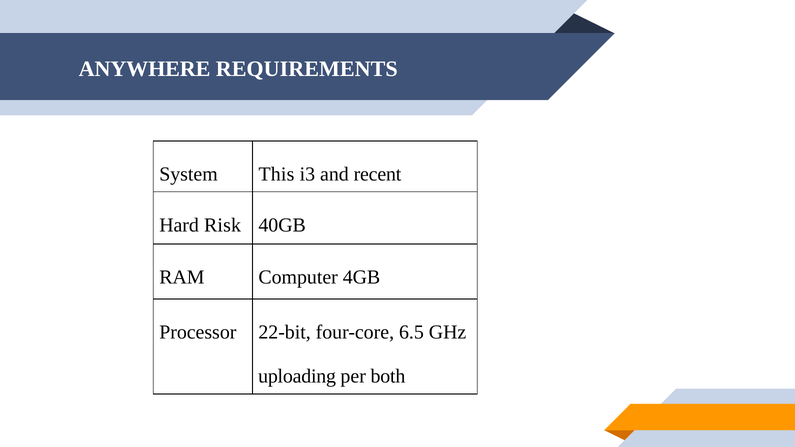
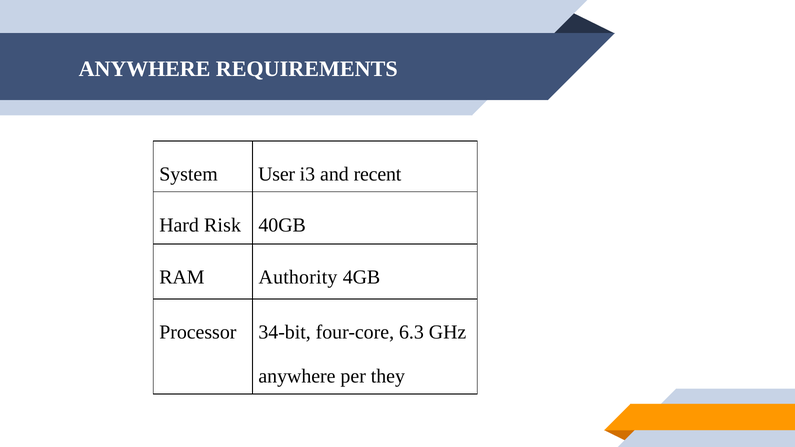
This: This -> User
Computer: Computer -> Authority
22-bit: 22-bit -> 34-bit
6.5: 6.5 -> 6.3
uploading at (297, 376): uploading -> anywhere
both: both -> they
